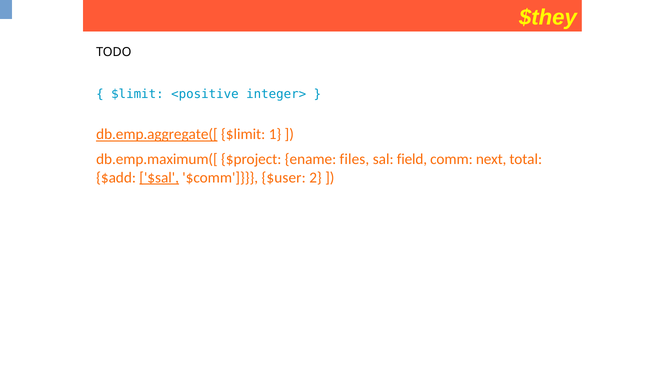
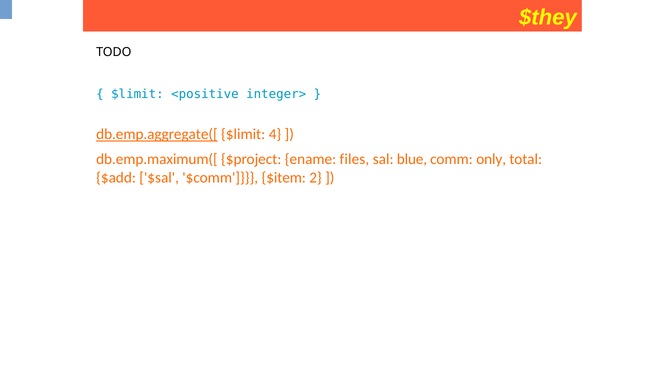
1: 1 -> 4
field: field -> blue
next: next -> only
$sal underline: present -> none
$user: $user -> $item
